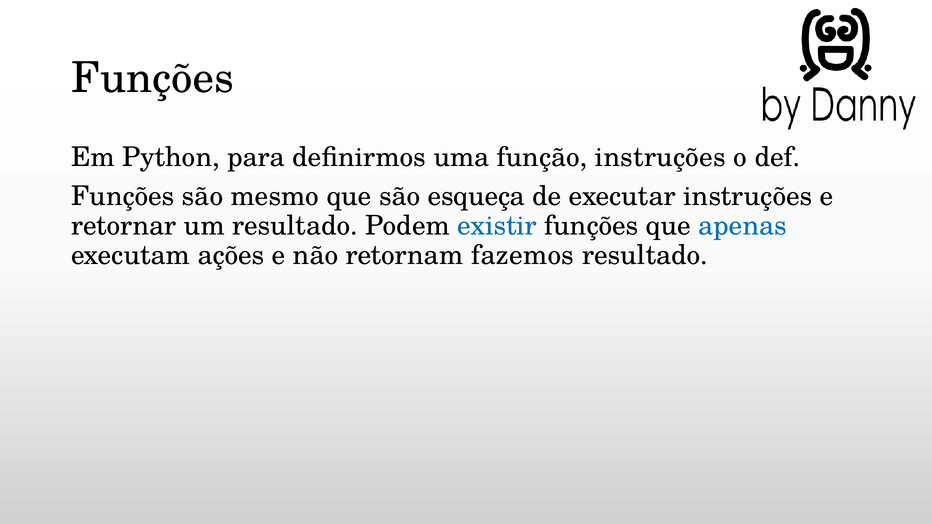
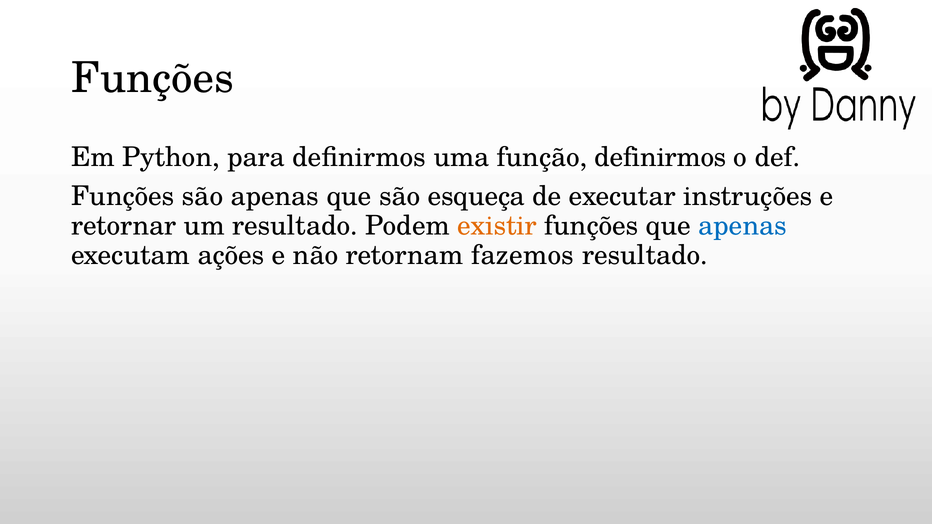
função instruções: instruções -> definirmos
são mesmo: mesmo -> apenas
existir colour: blue -> orange
